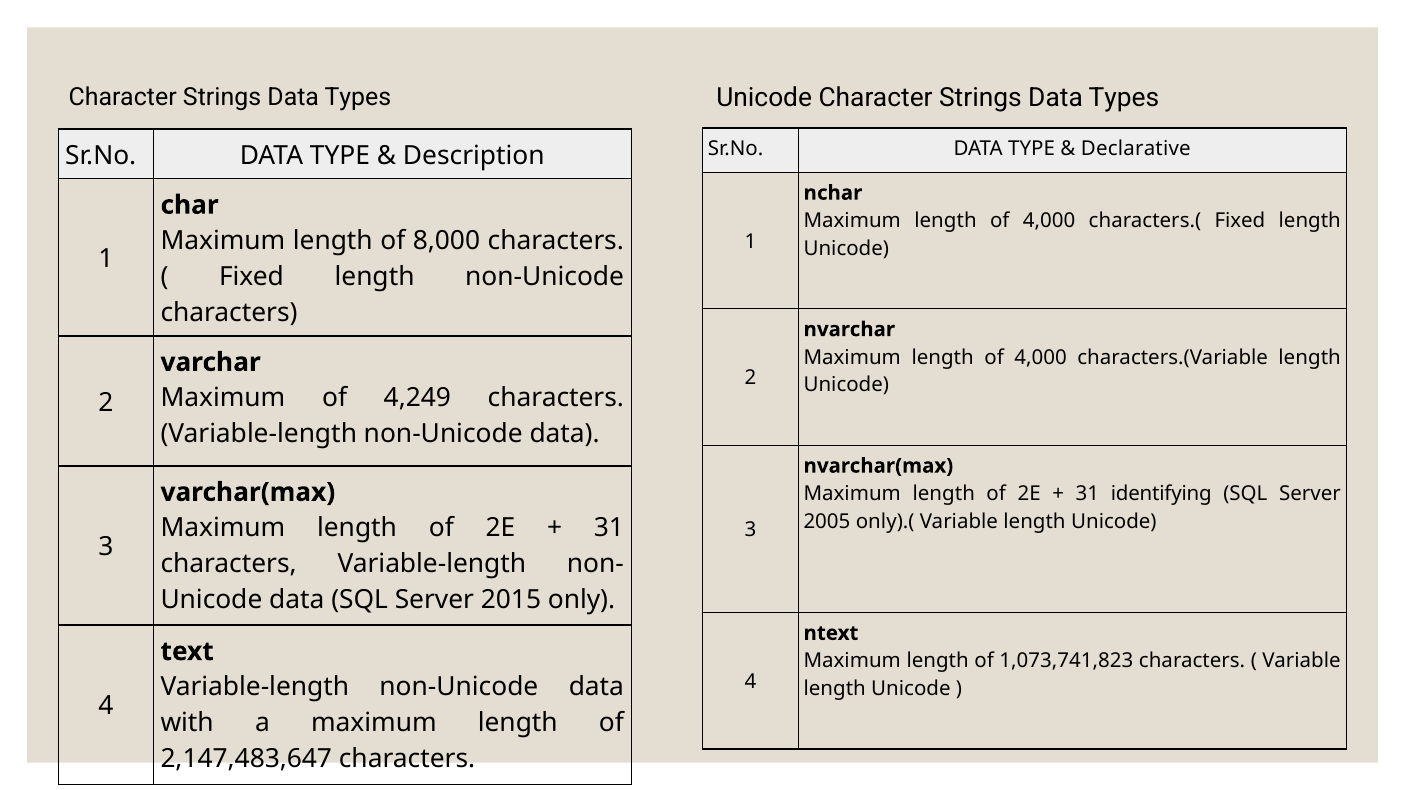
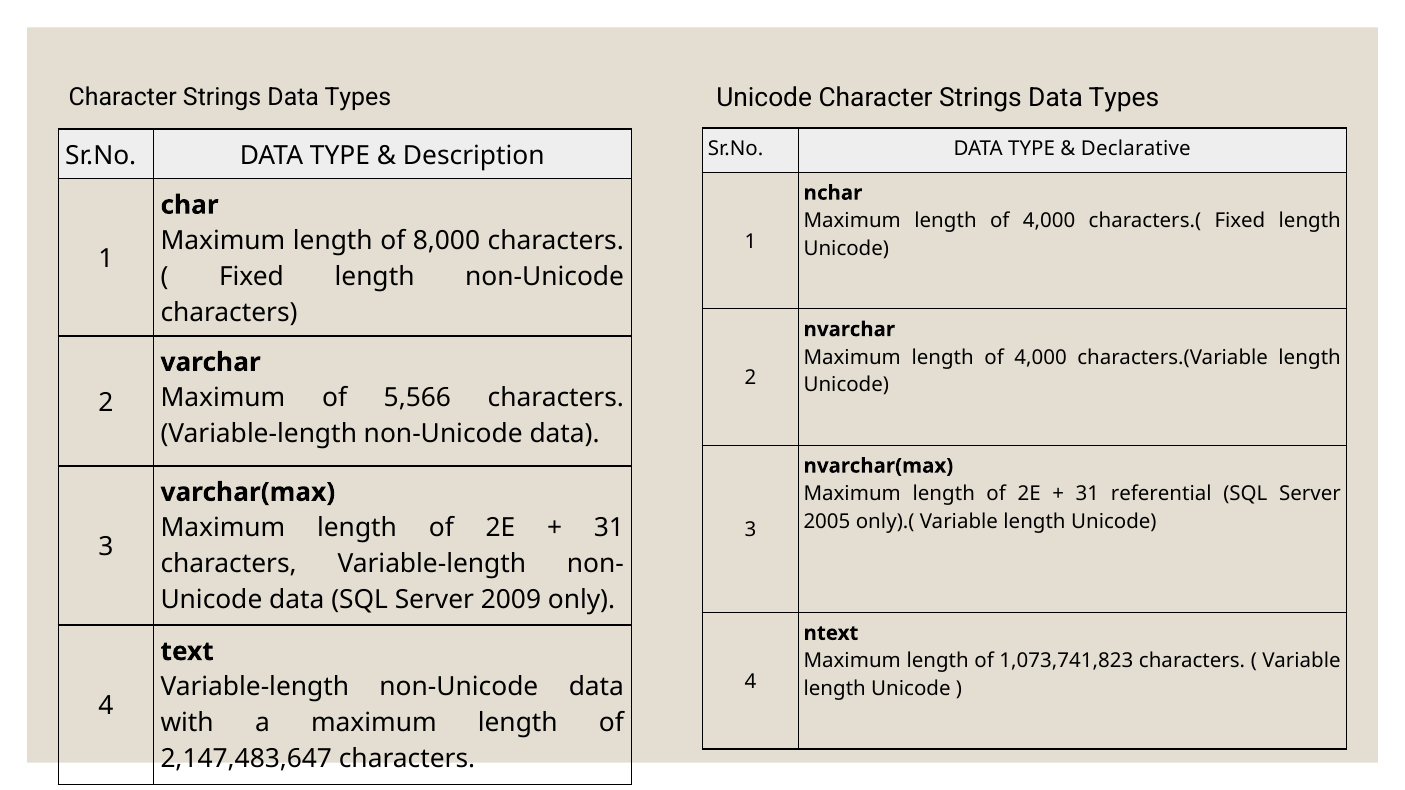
4,249: 4,249 -> 5,566
identifying: identifying -> referential
2015: 2015 -> 2009
